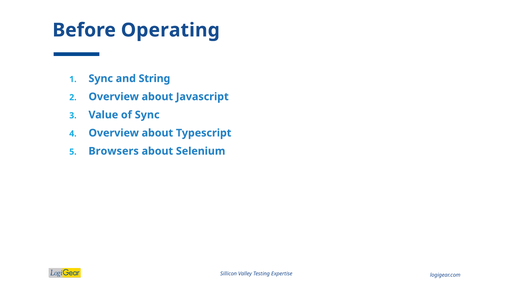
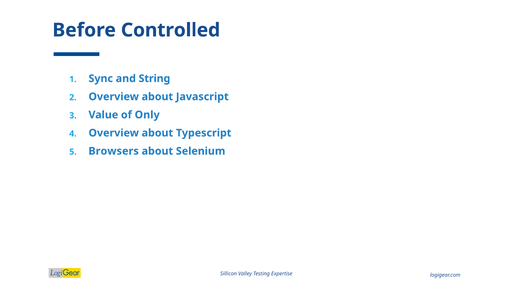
Operating: Operating -> Controlled
of Sync: Sync -> Only
